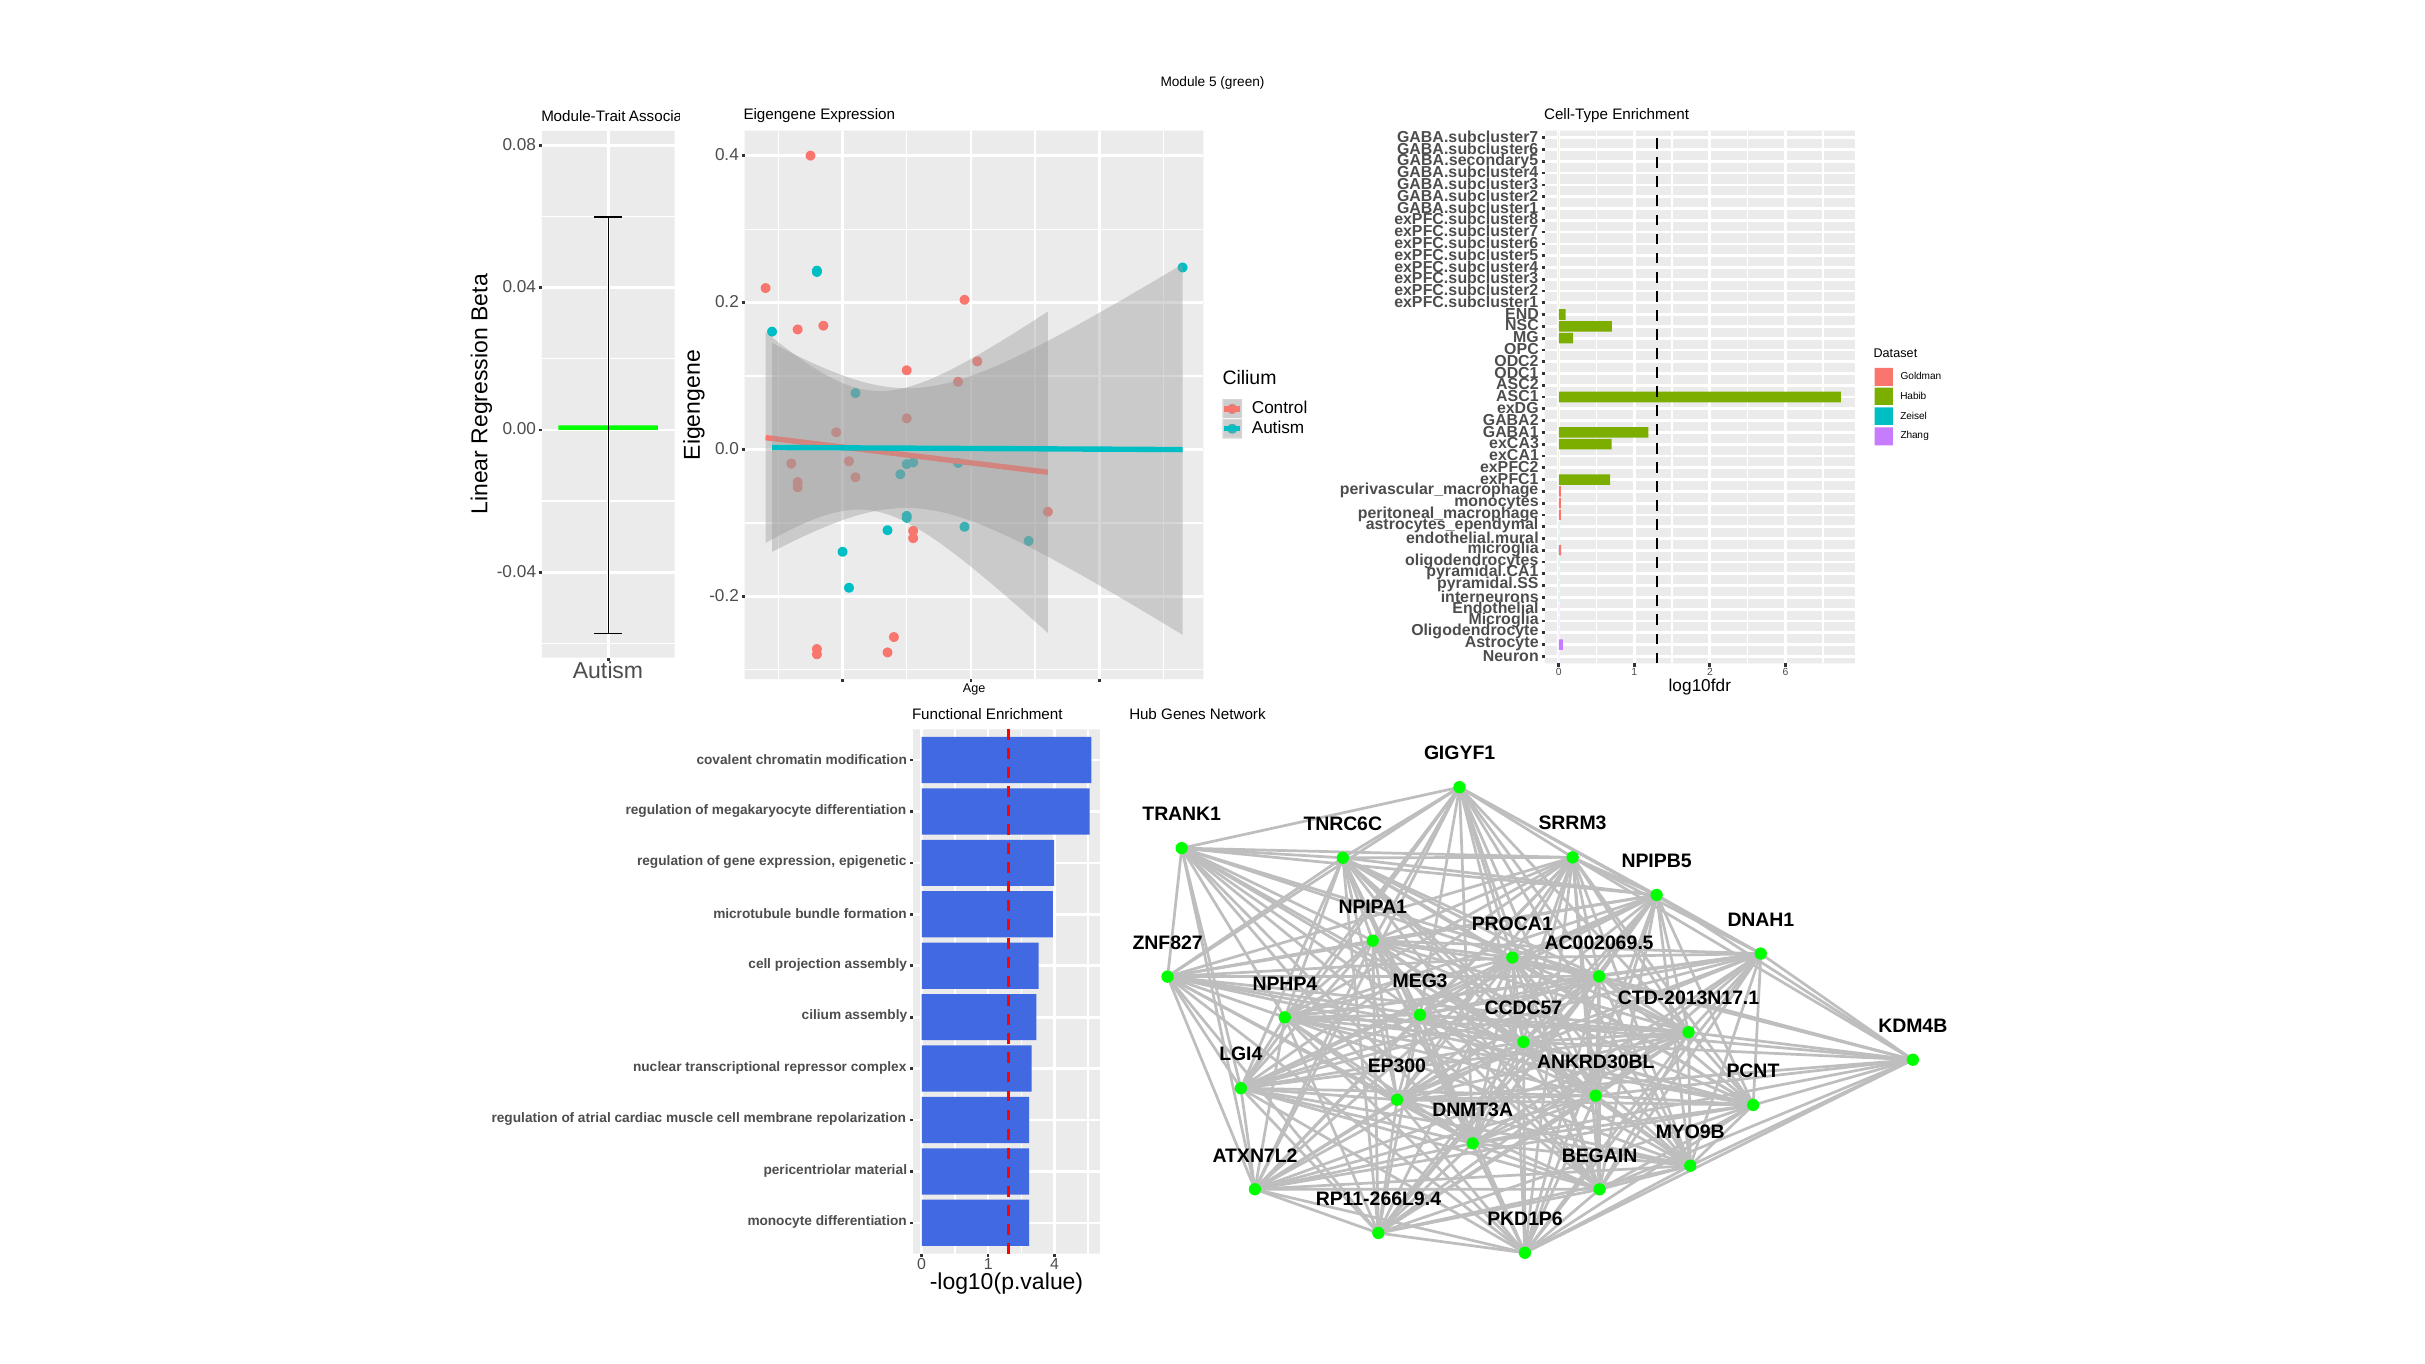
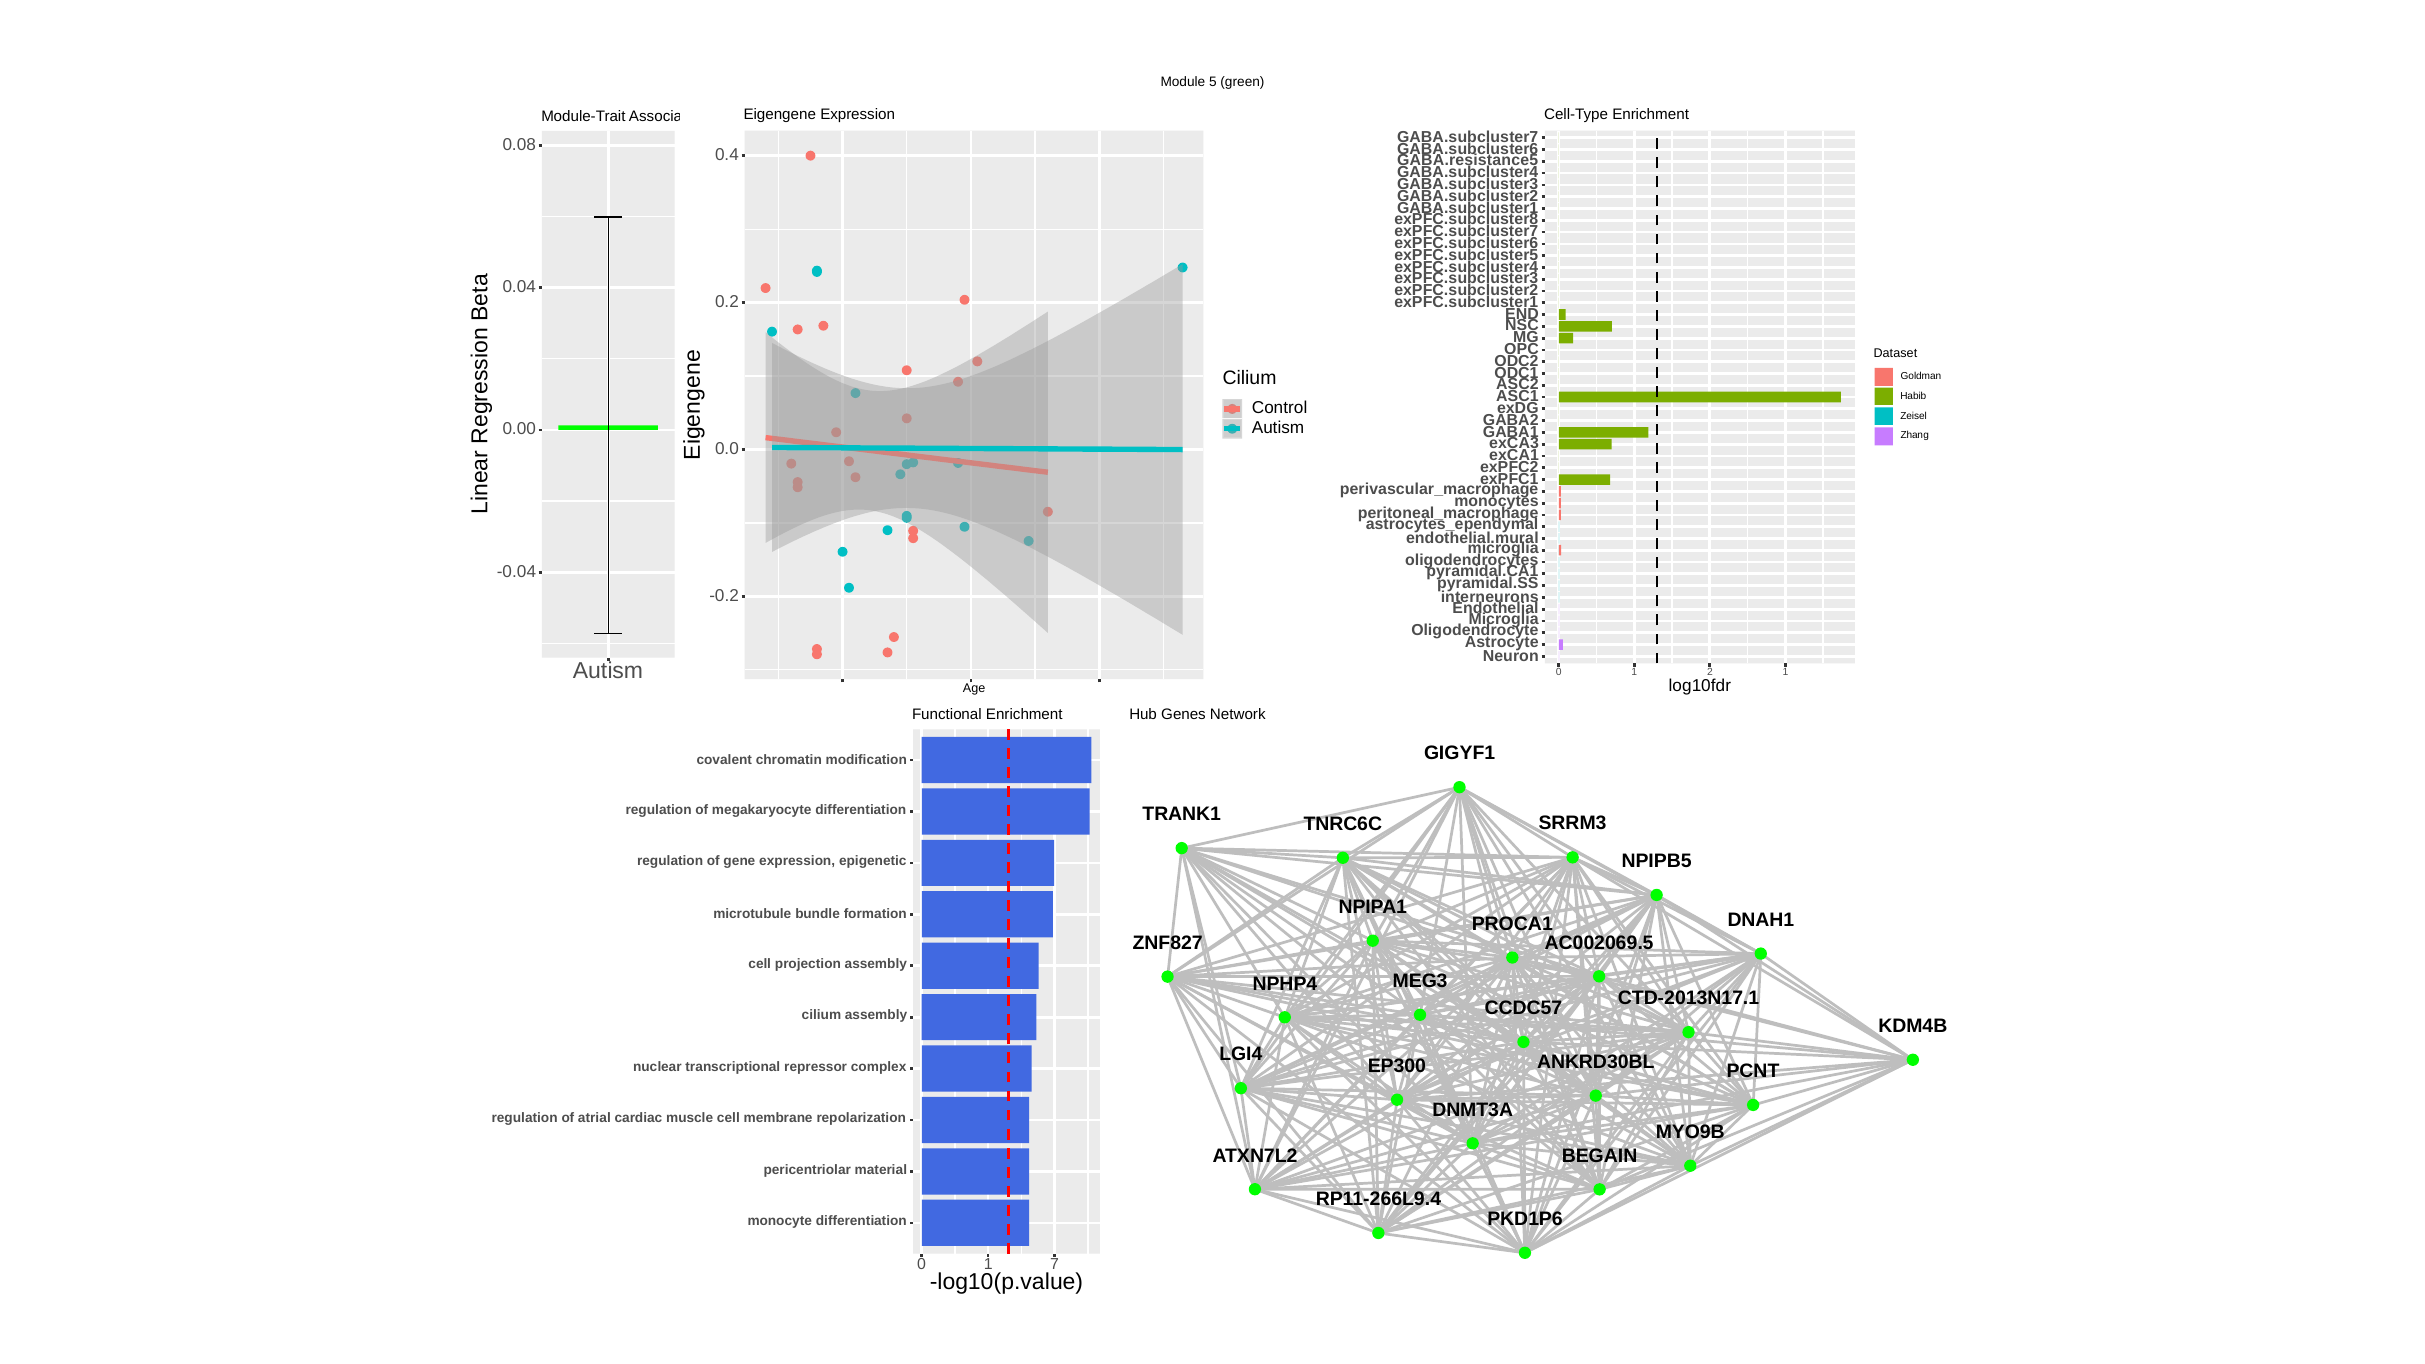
GABA.secondary5: GABA.secondary5 -> GABA.resistance5
2 6: 6 -> 1
4: 4 -> 7
